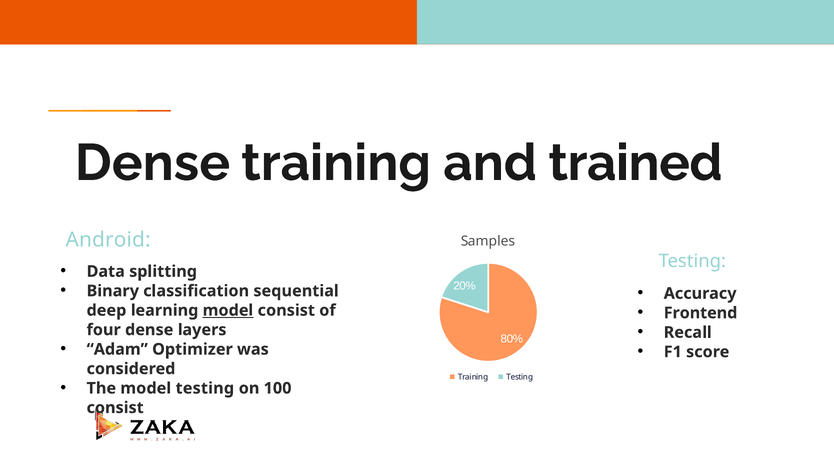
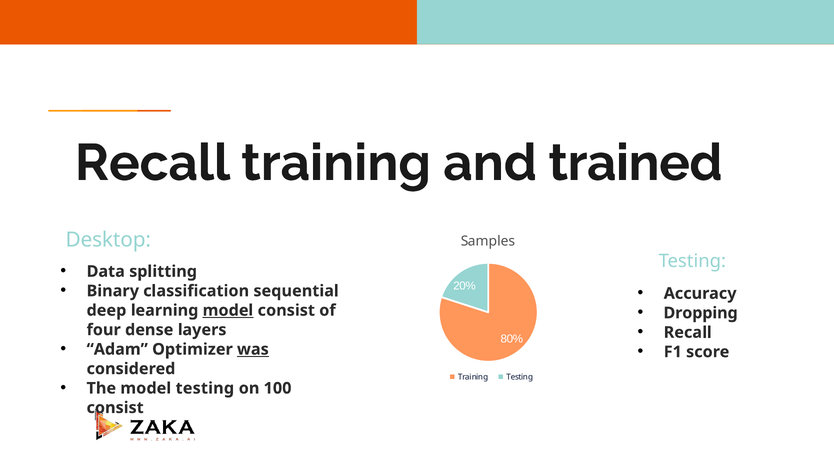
Dense at (152, 163): Dense -> Recall
Android: Android -> Desktop
Frontend: Frontend -> Dropping
was underline: none -> present
